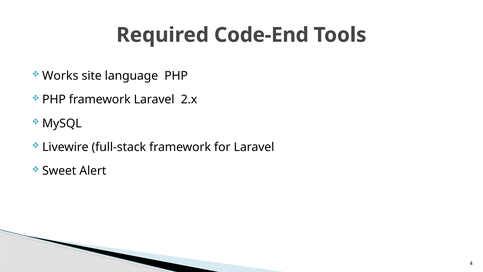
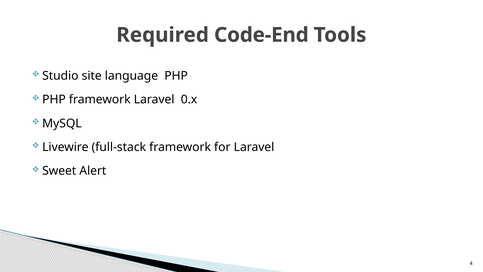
Works: Works -> Studio
2.x: 2.x -> 0.x
